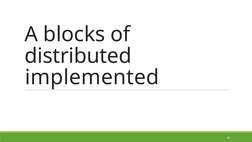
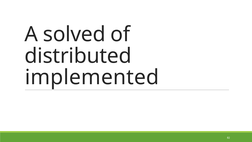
blocks: blocks -> solved
